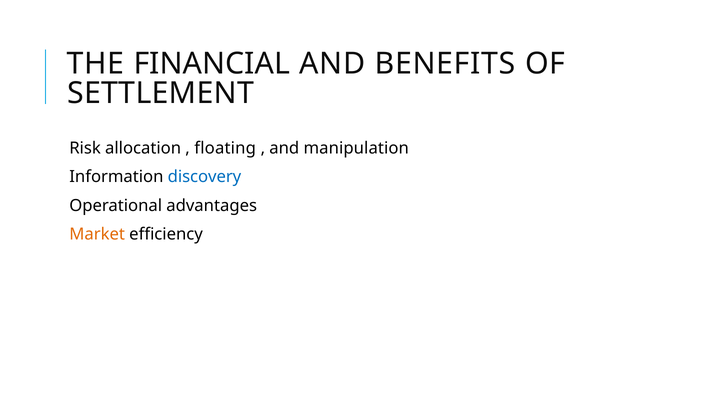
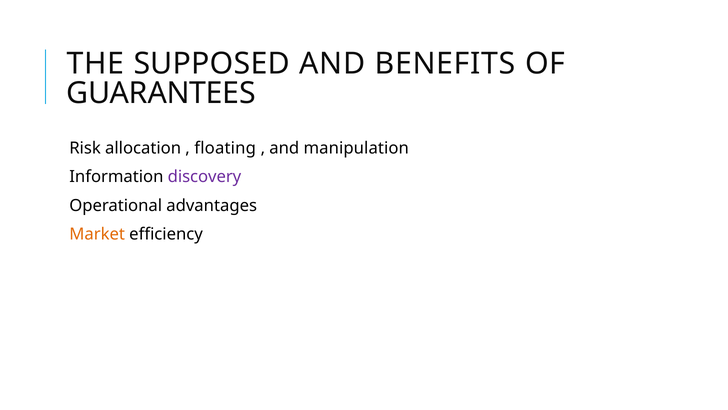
FINANCIAL: FINANCIAL -> SUPPOSED
SETTLEMENT: SETTLEMENT -> GUARANTEES
discovery colour: blue -> purple
